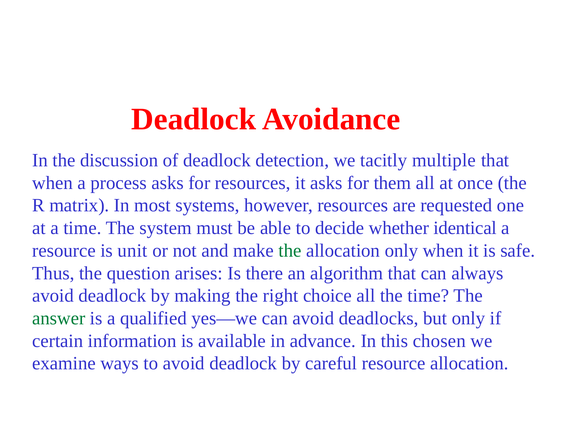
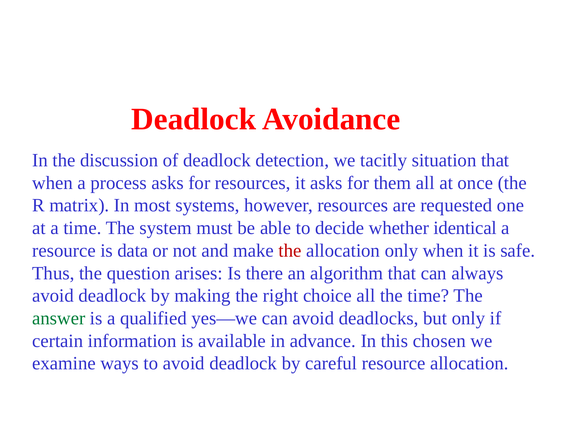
multiple: multiple -> situation
unit: unit -> data
the at (290, 250) colour: green -> red
